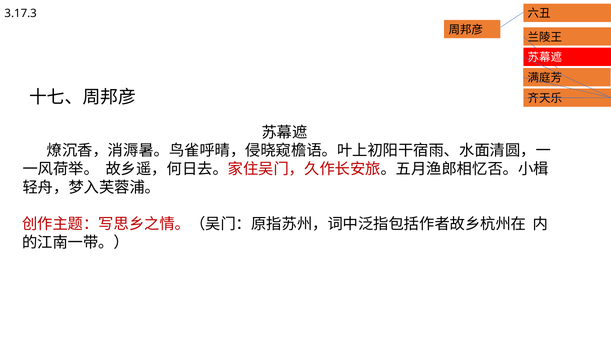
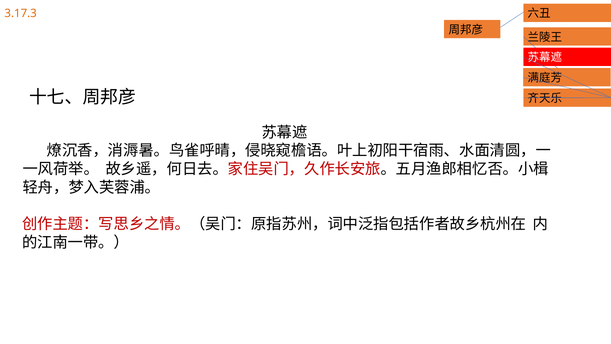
3.17.3 colour: black -> orange
